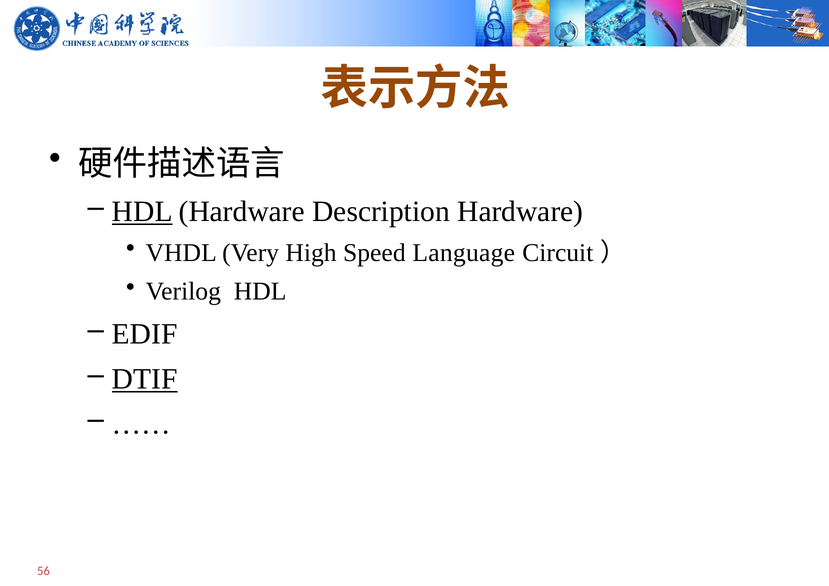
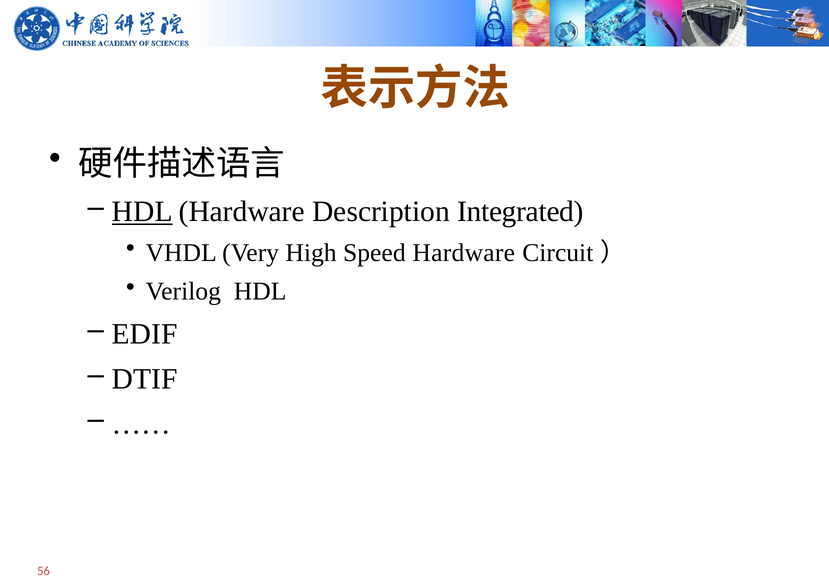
Description Hardware: Hardware -> Integrated
Speed Language: Language -> Hardware
DTIF underline: present -> none
